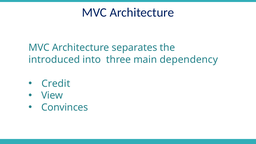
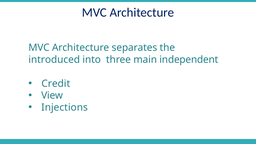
dependency: dependency -> independent
Convinces: Convinces -> Injections
